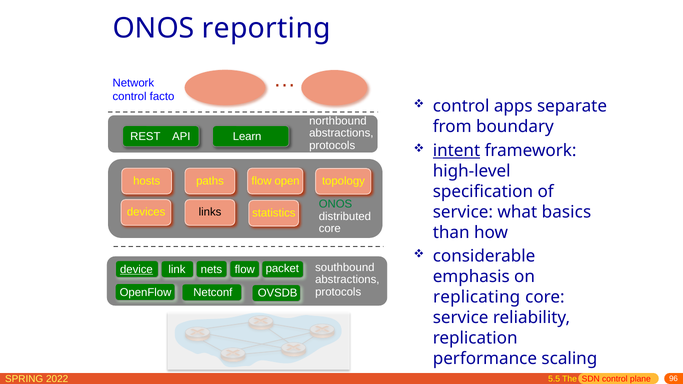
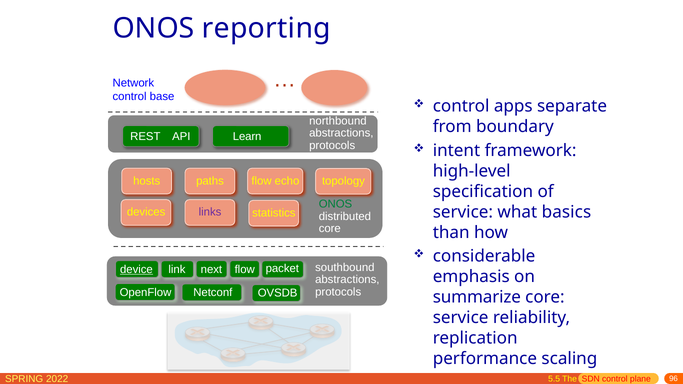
facto: facto -> base
intent underline: present -> none
open: open -> echo
links colour: black -> purple
nets: nets -> next
replicating: replicating -> summarize
